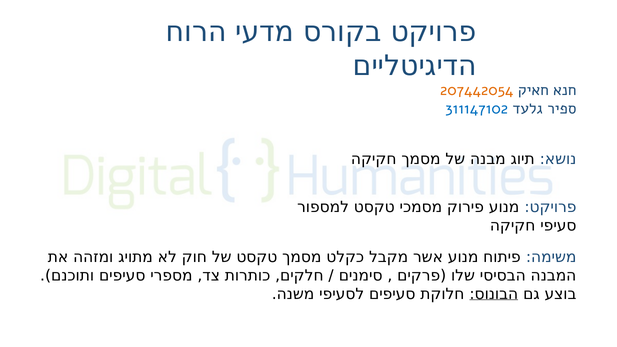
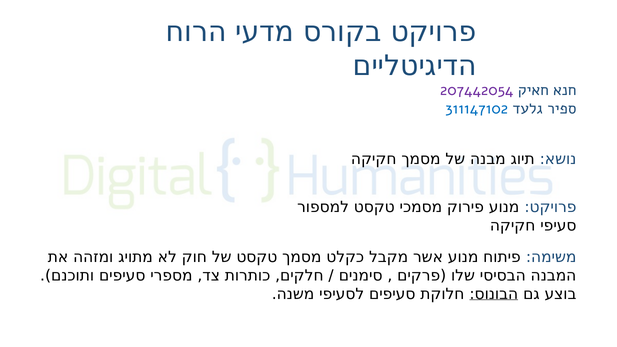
207442054 colour: orange -> purple
